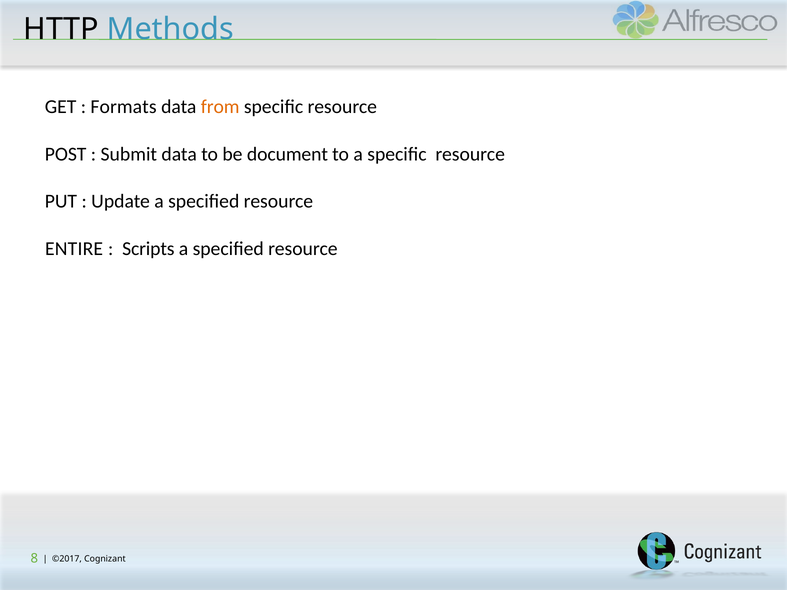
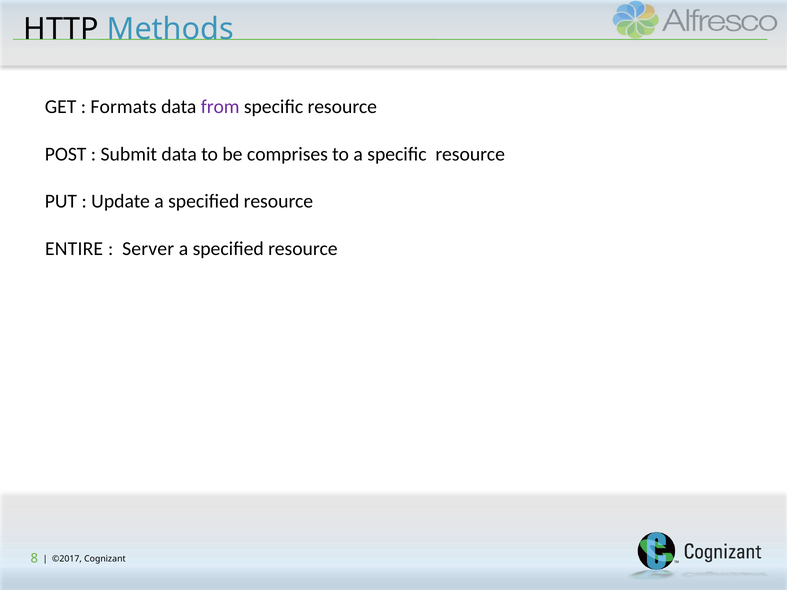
from colour: orange -> purple
document: document -> comprises
Scripts: Scripts -> Server
